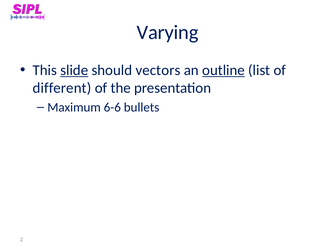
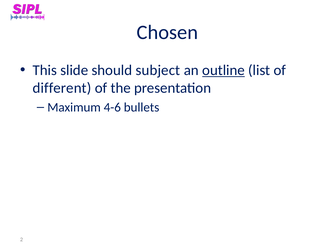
Varying: Varying -> Chosen
slide underline: present -> none
vectors: vectors -> subject
6-6: 6-6 -> 4-6
